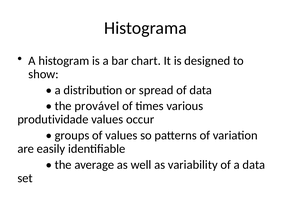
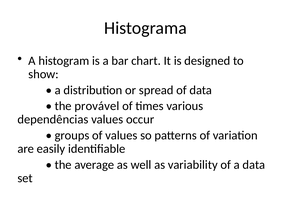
produtividade: produtividade -> dependências
